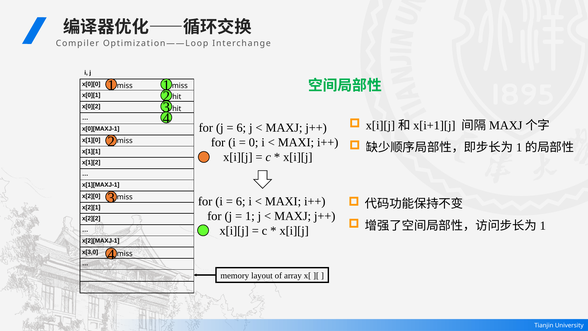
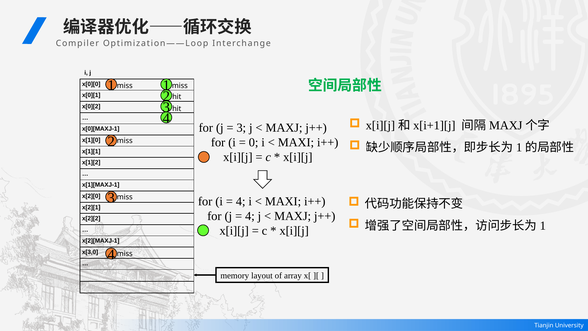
6 at (241, 128): 6 -> 3
6 at (241, 201): 6 -> 4
1 at (250, 216): 1 -> 4
